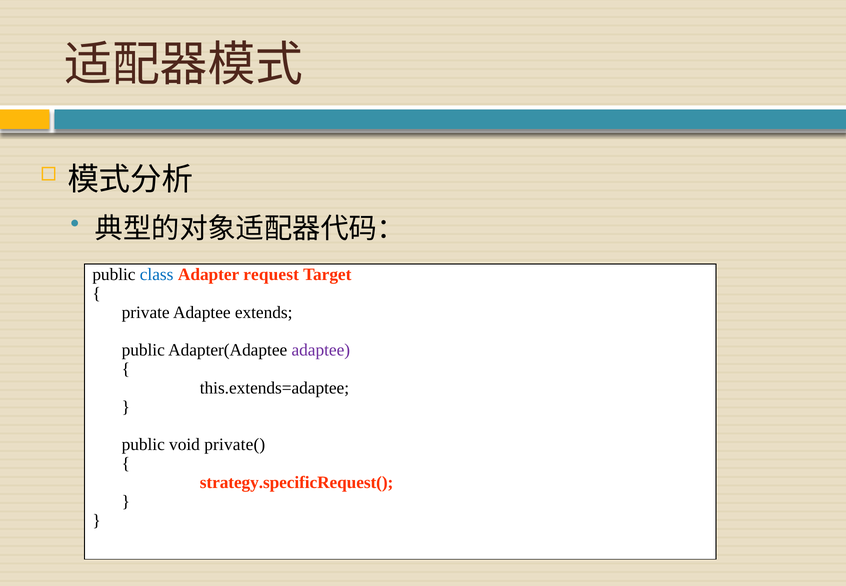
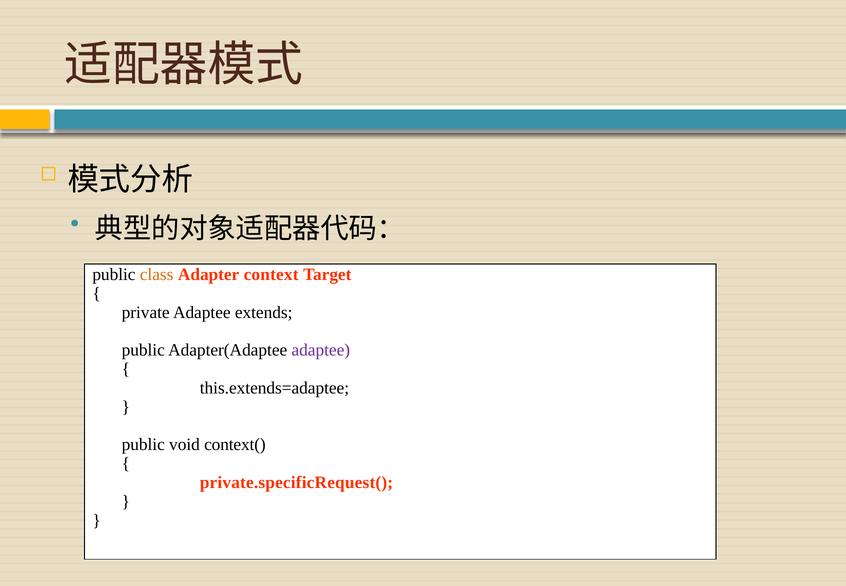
class colour: blue -> orange
request: request -> context
private(: private( -> context(
strategy.specificRequest(: strategy.specificRequest( -> private.specificRequest(
